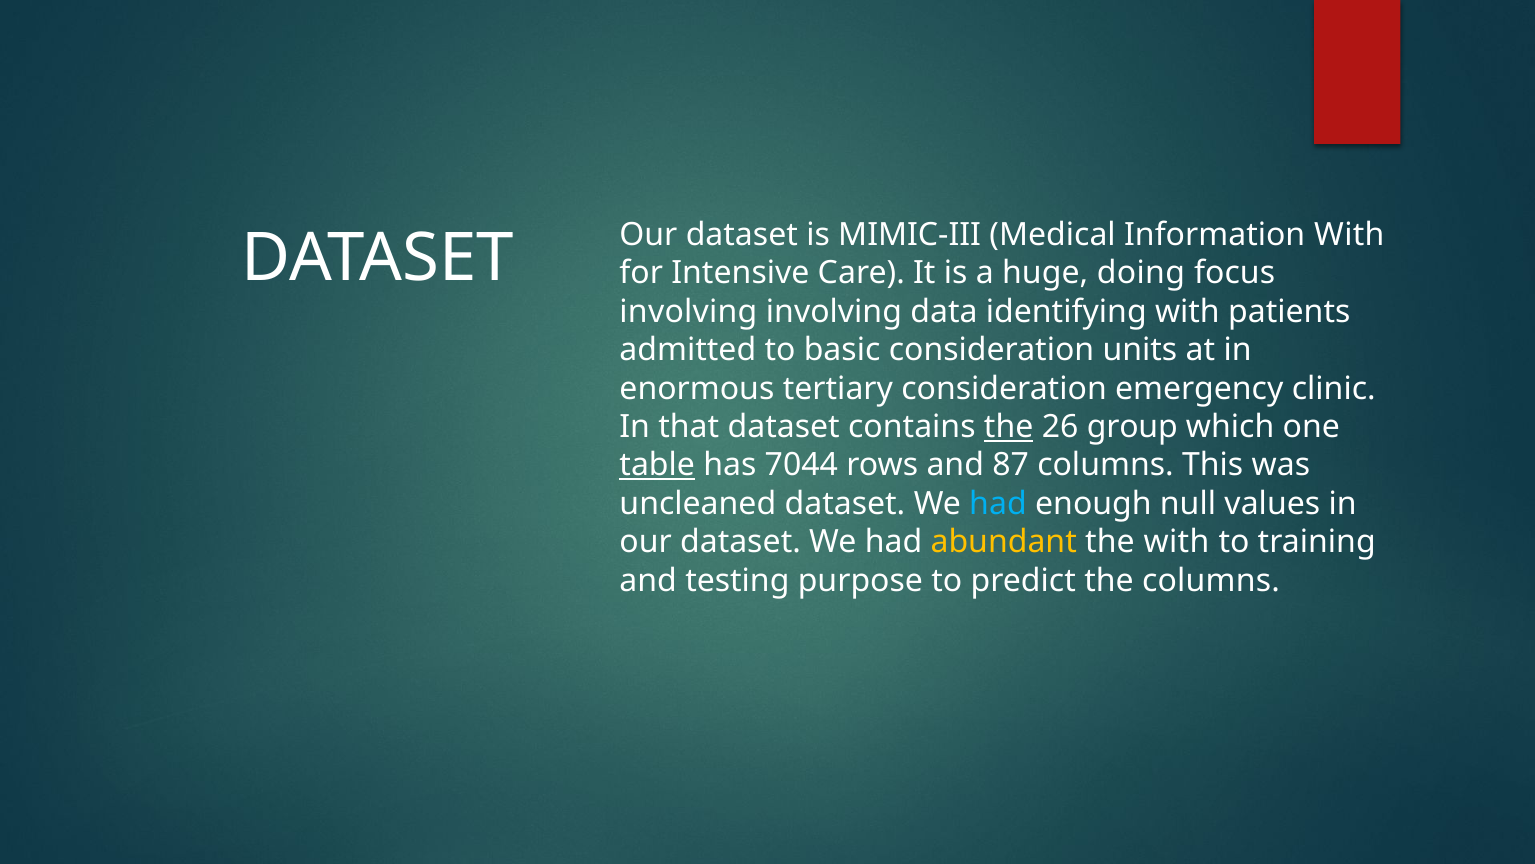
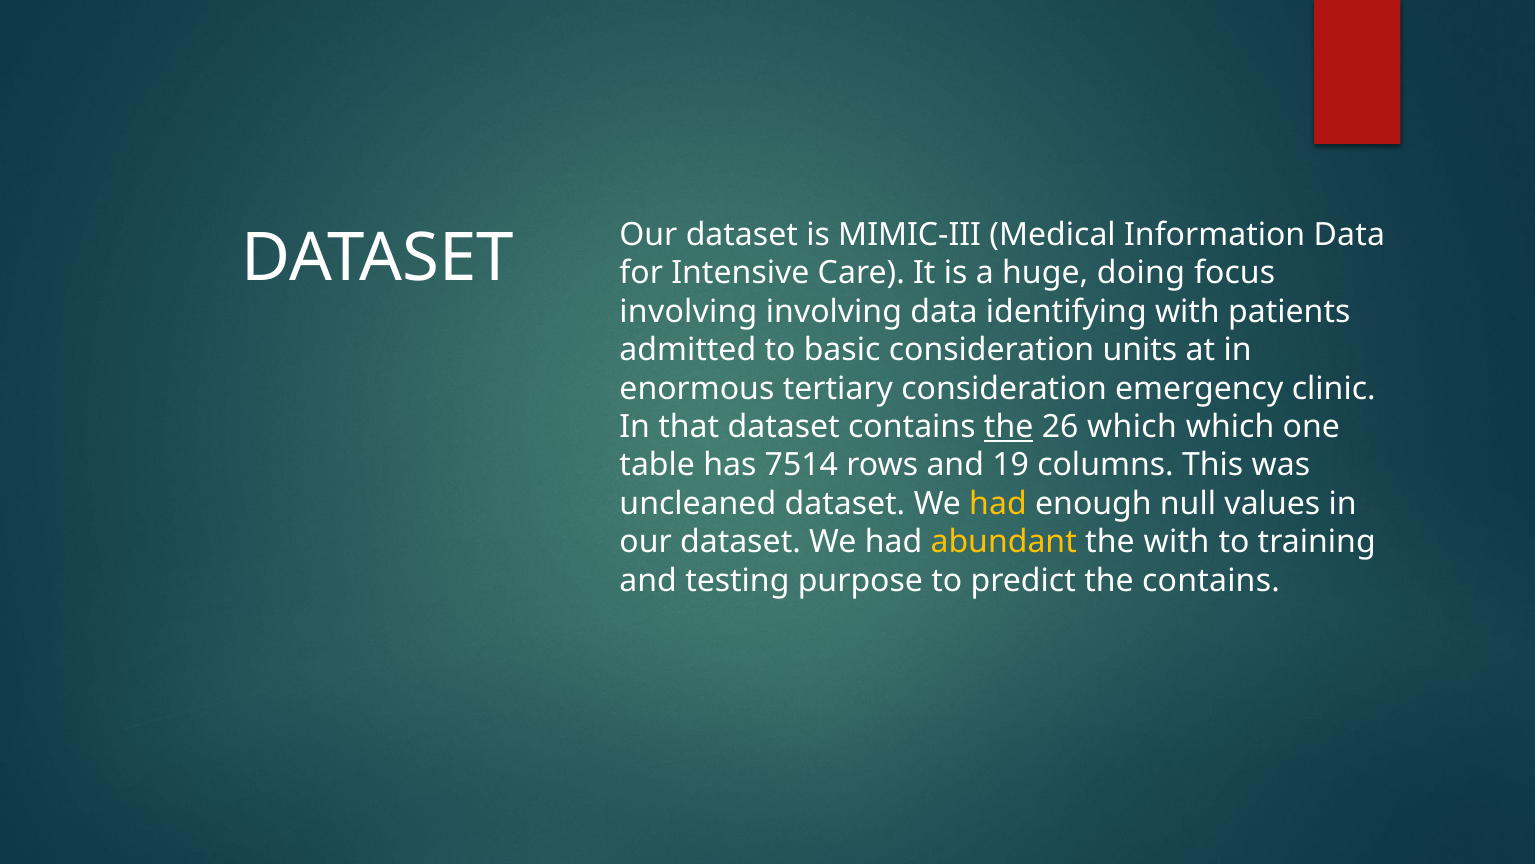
Information With: With -> Data
26 group: group -> which
table underline: present -> none
7044: 7044 -> 7514
87: 87 -> 19
had at (998, 504) colour: light blue -> yellow
the columns: columns -> contains
